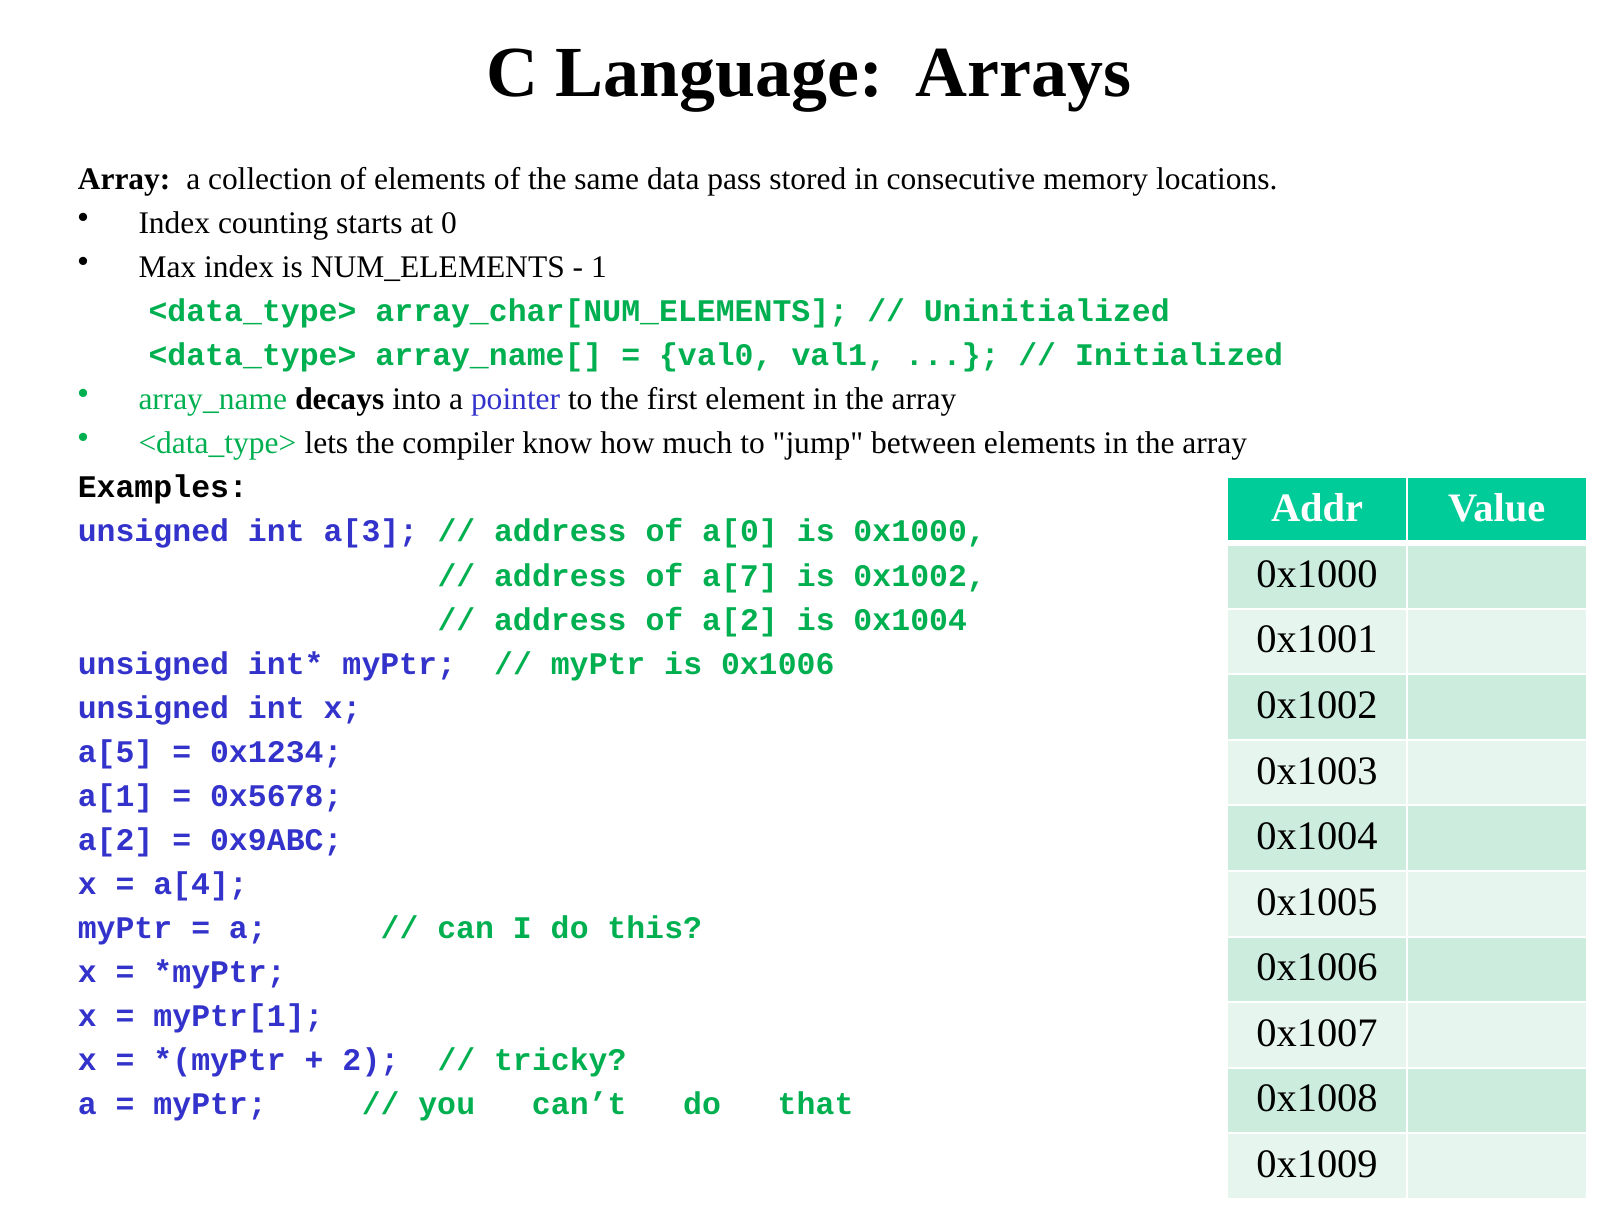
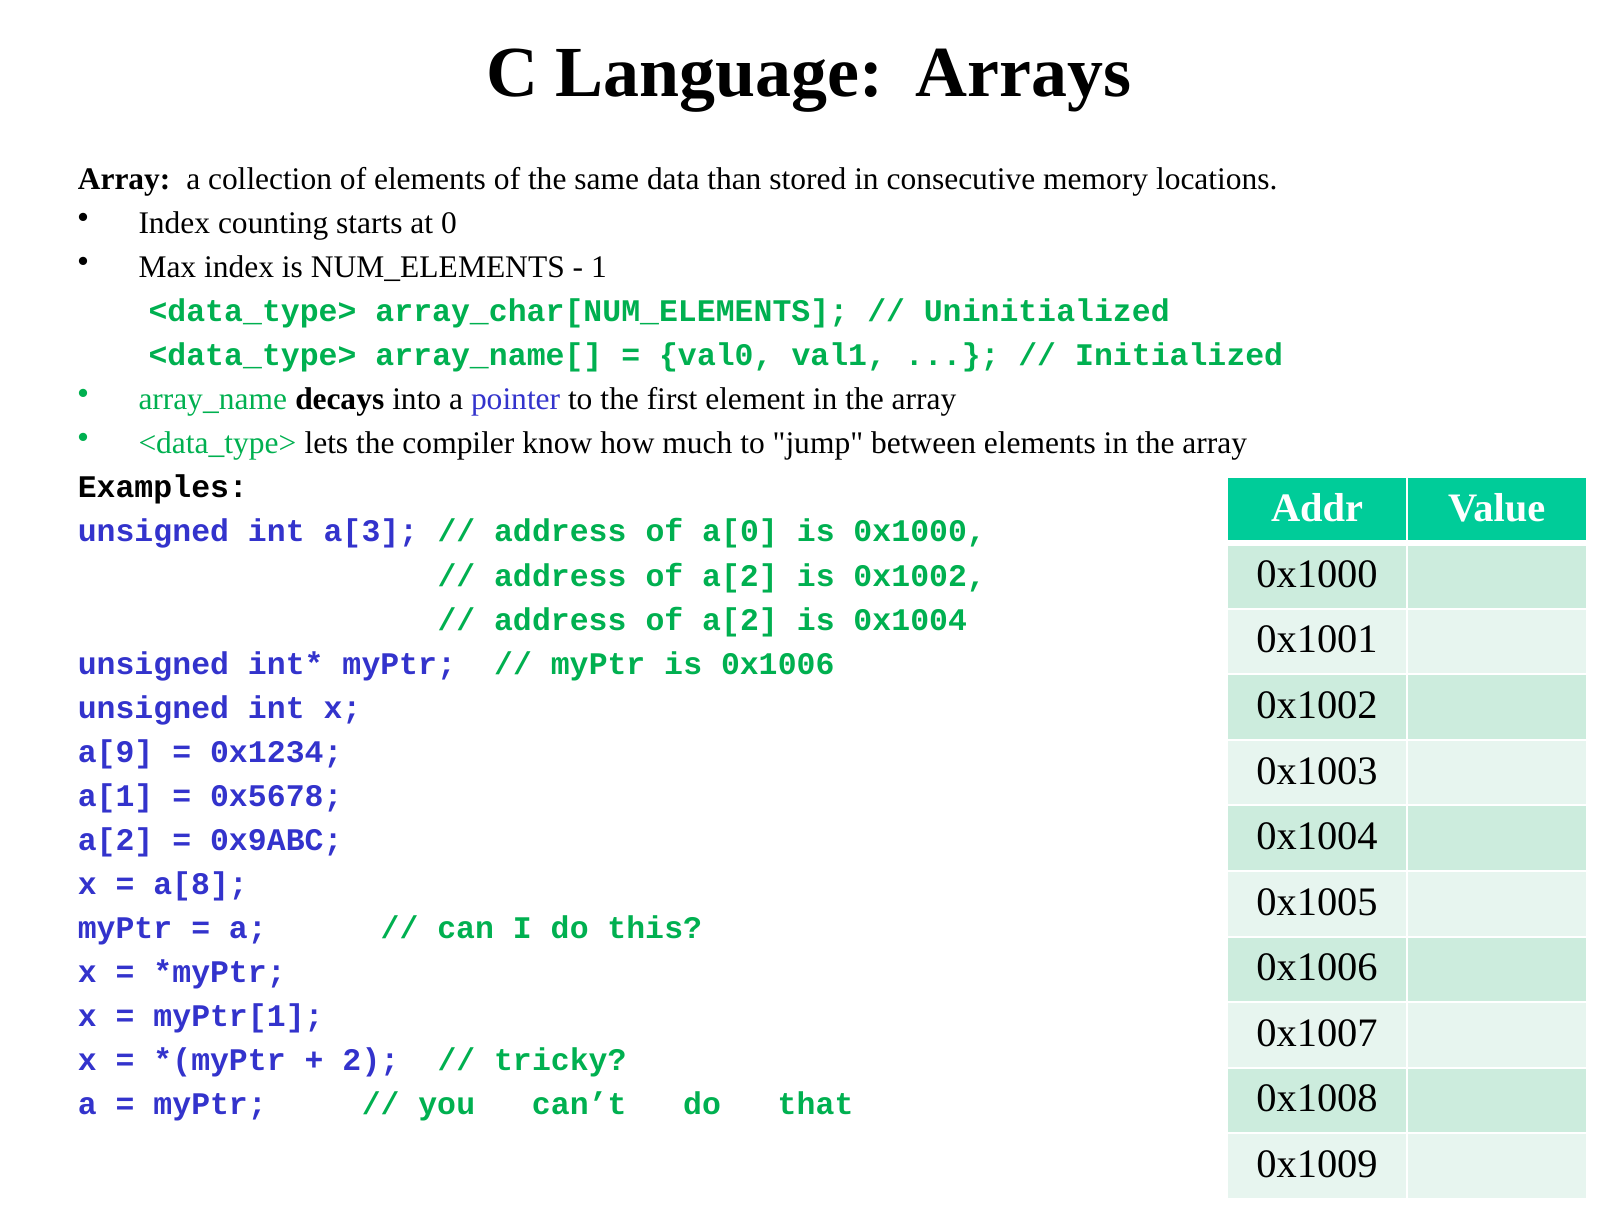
pass: pass -> than
a[7 at (740, 576): a[7 -> a[2
a[5: a[5 -> a[9
a[4: a[4 -> a[8
